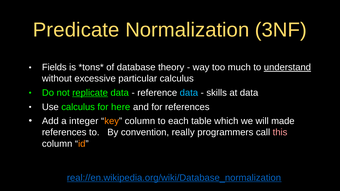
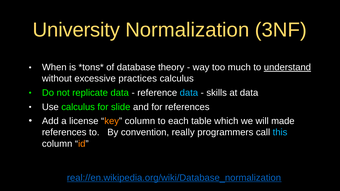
Predicate: Predicate -> University
Fields: Fields -> When
particular: particular -> practices
replicate underline: present -> none
here: here -> slide
integer: integer -> license
this colour: pink -> light blue
